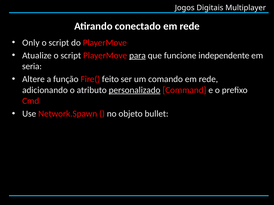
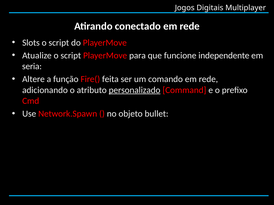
Only: Only -> Slots
para underline: present -> none
feito: feito -> feita
